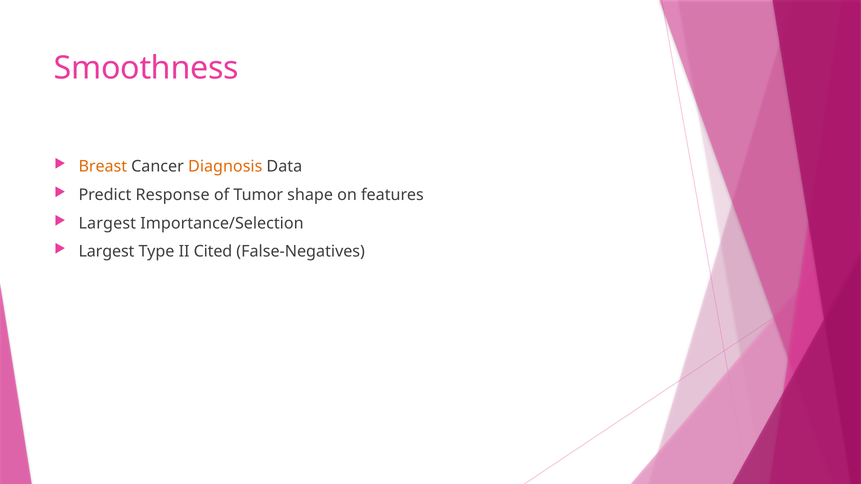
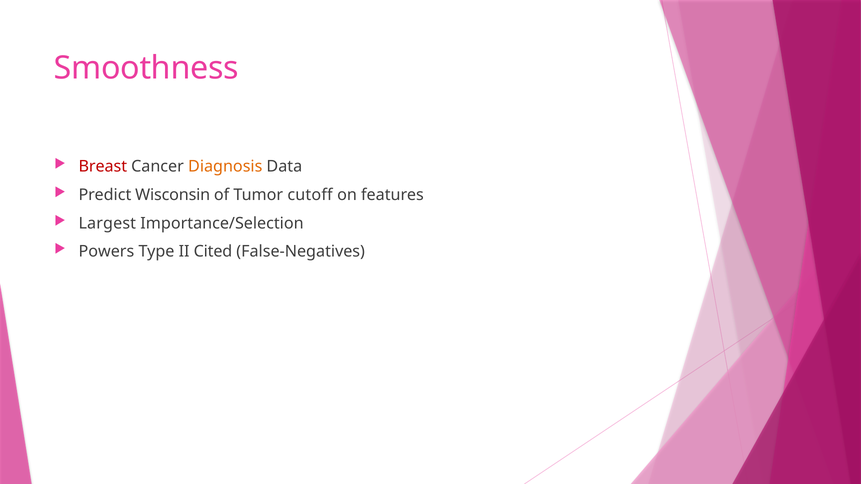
Breast colour: orange -> red
Response: Response -> Wisconsin
shape: shape -> cutoff
Largest at (106, 252): Largest -> Powers
